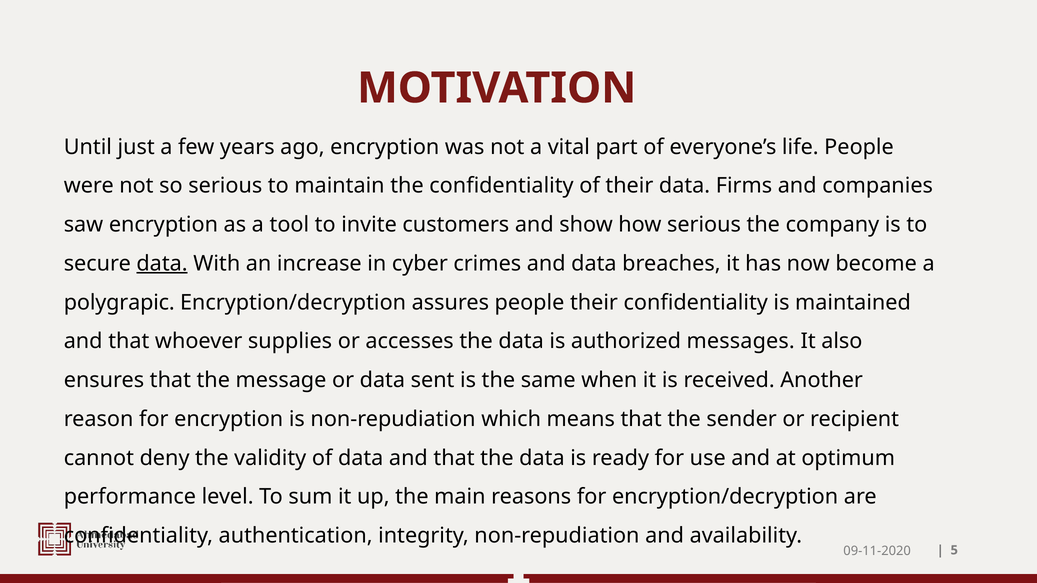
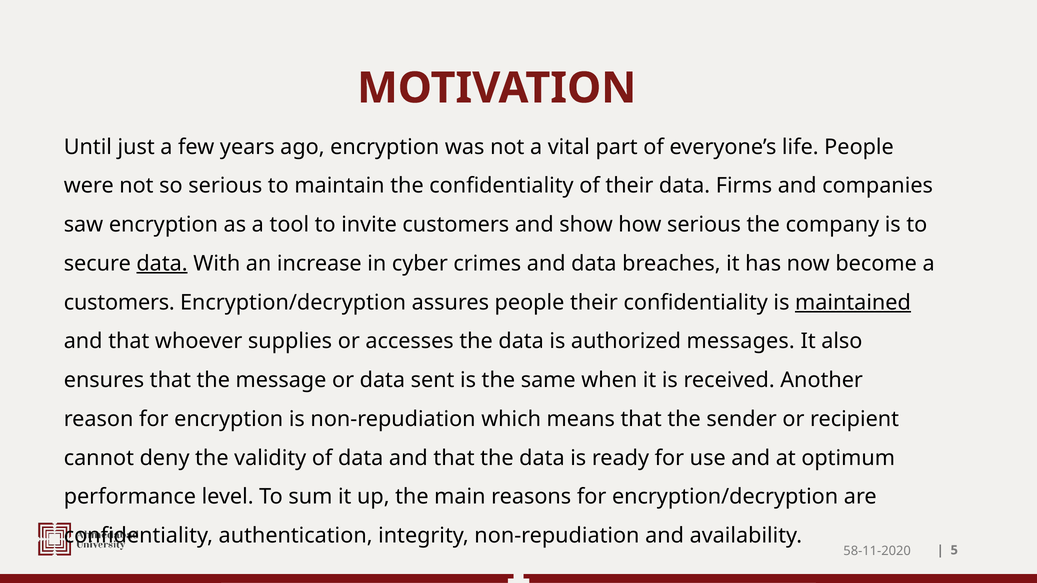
polygrapic at (119, 303): polygrapic -> customers
maintained underline: none -> present
09-11-2020: 09-11-2020 -> 58-11-2020
